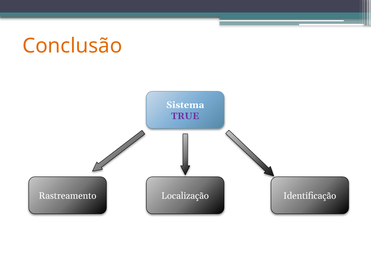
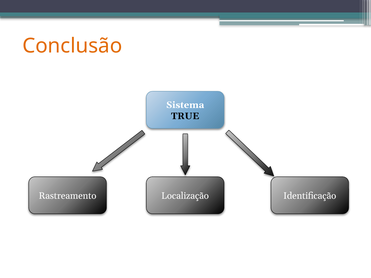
TRUE colour: purple -> black
